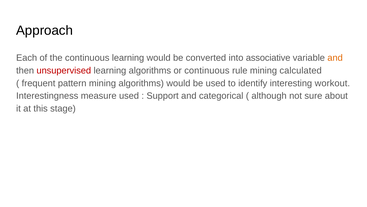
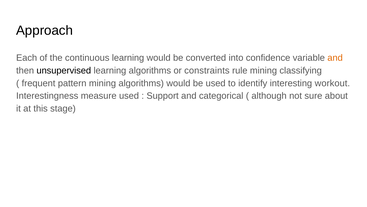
associative: associative -> confidence
unsupervised colour: red -> black
or continuous: continuous -> constraints
calculated: calculated -> classifying
